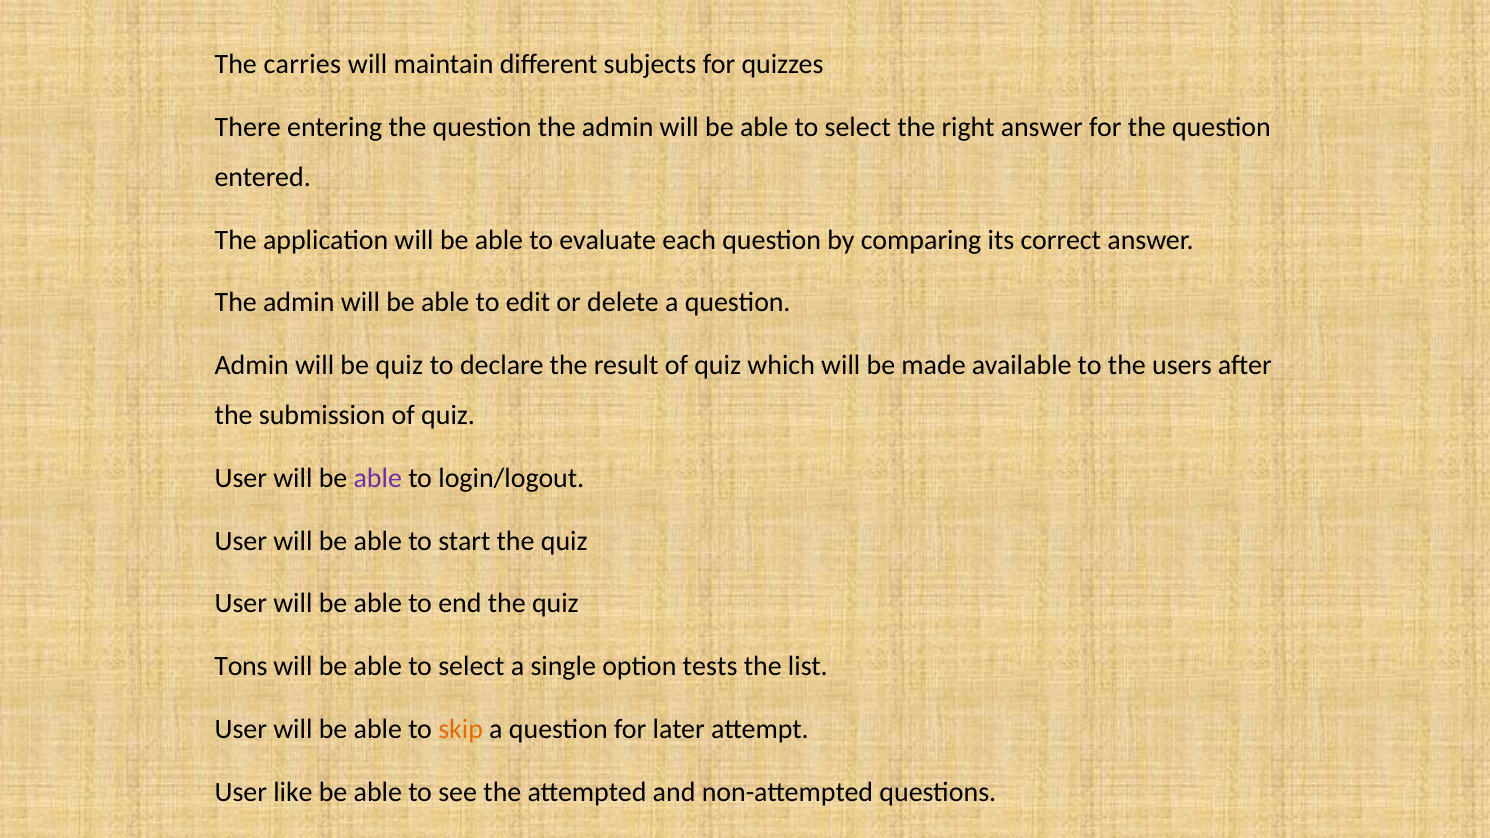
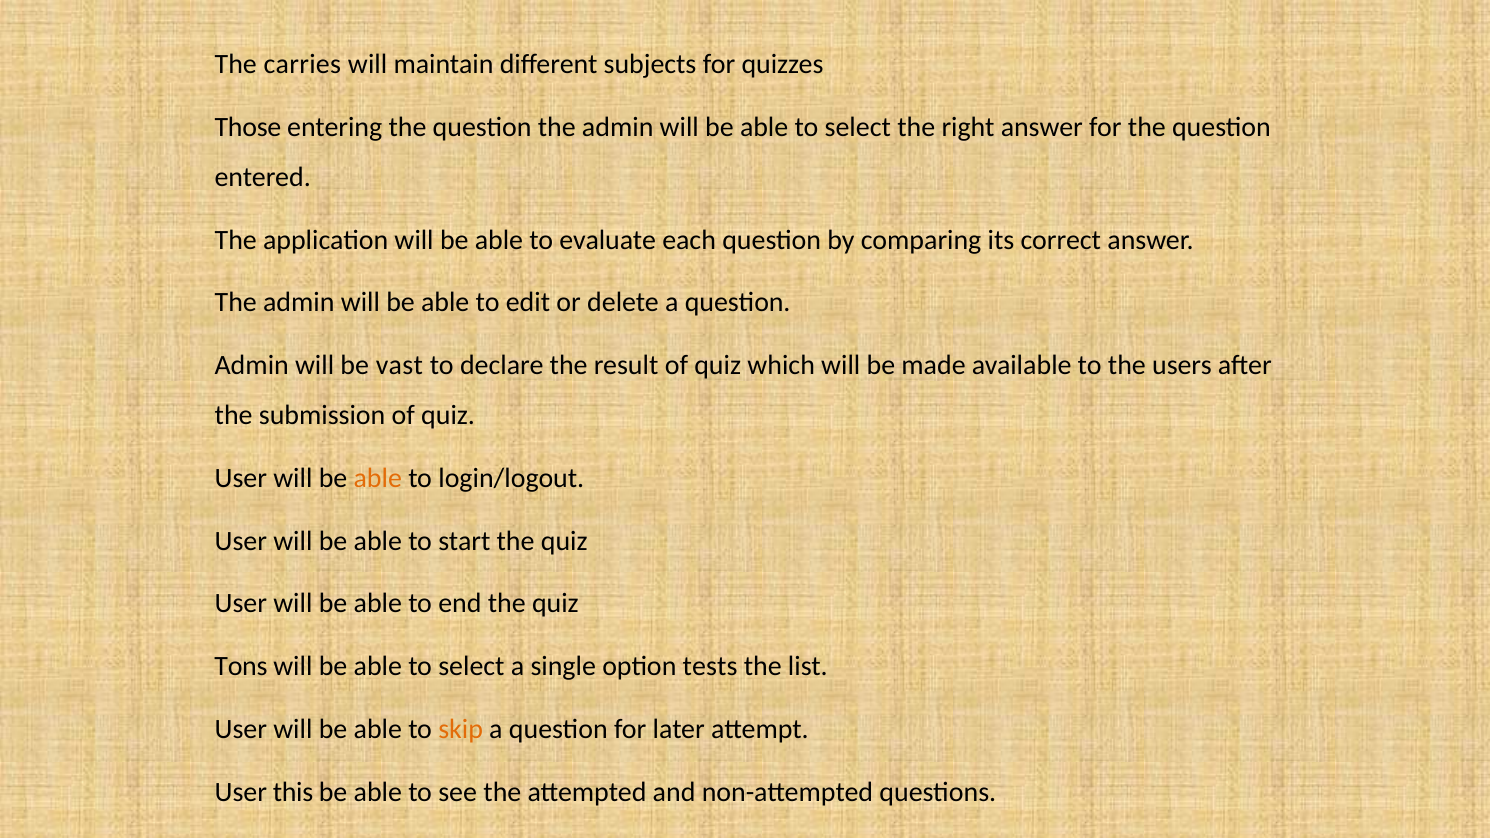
There: There -> Those
be quiz: quiz -> vast
able at (378, 478) colour: purple -> orange
like: like -> this
